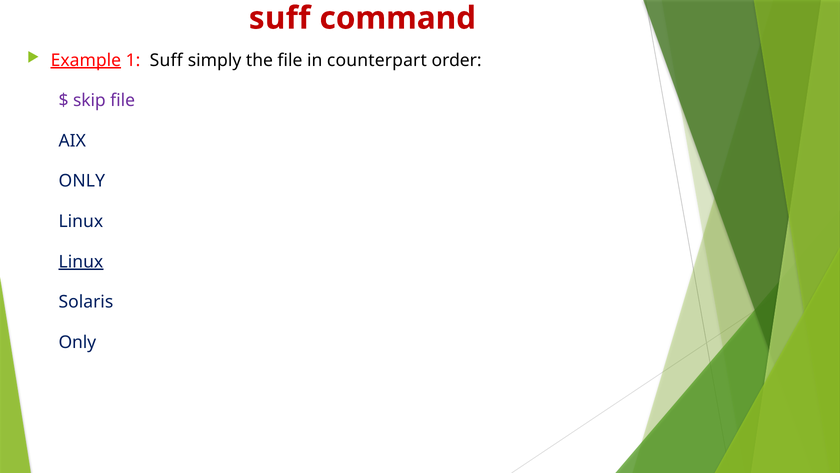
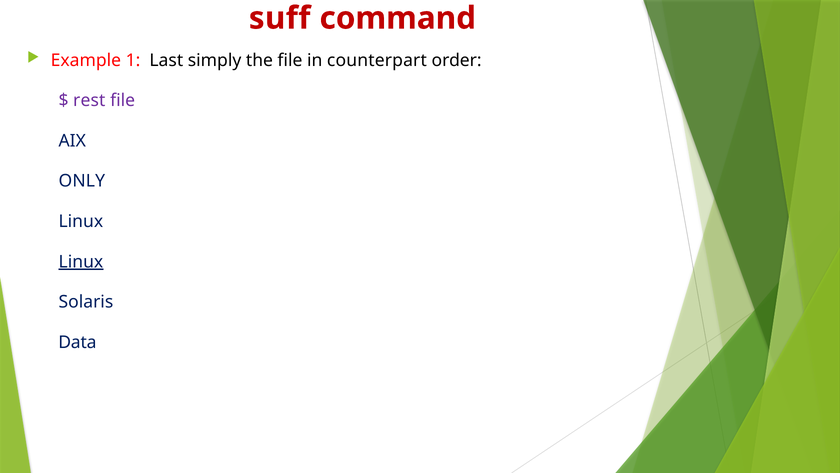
Example underline: present -> none
1 Suff: Suff -> Last
skip: skip -> rest
Only at (77, 342): Only -> Data
